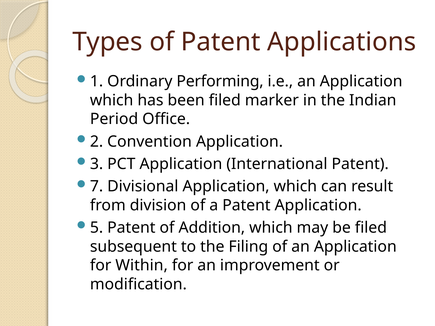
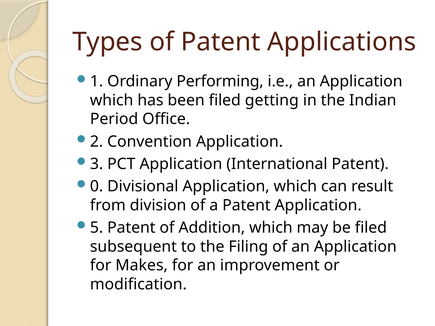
marker: marker -> getting
7: 7 -> 0
Within: Within -> Makes
